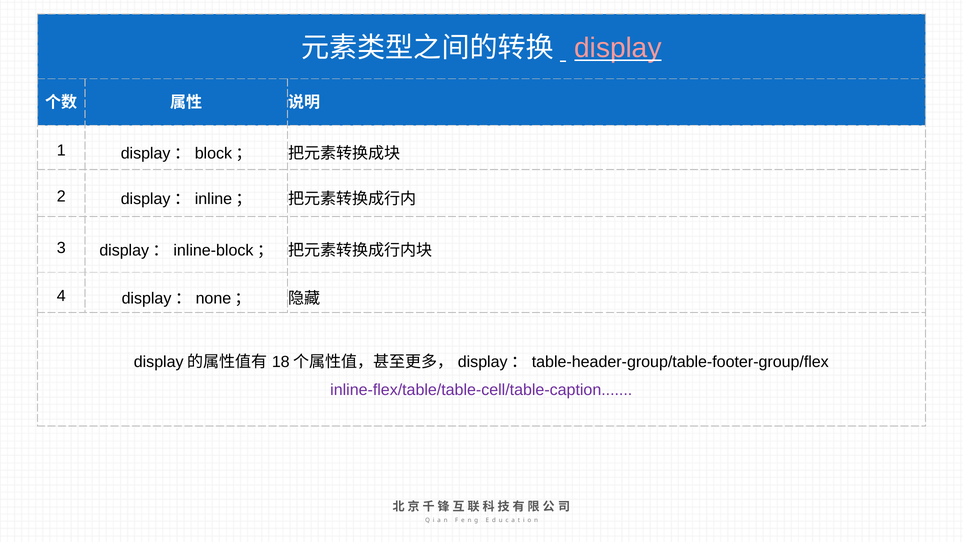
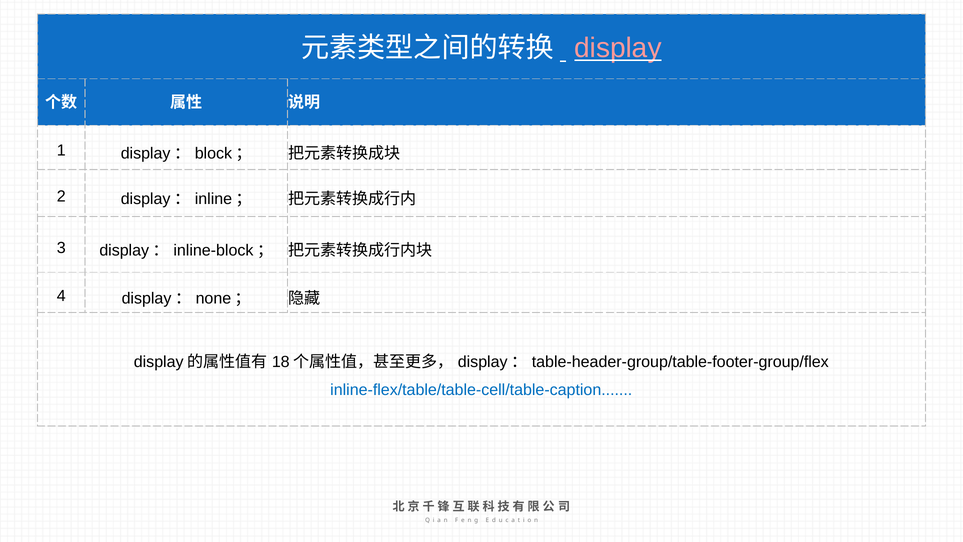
inline-flex/table/table-cell/table-caption colour: purple -> blue
